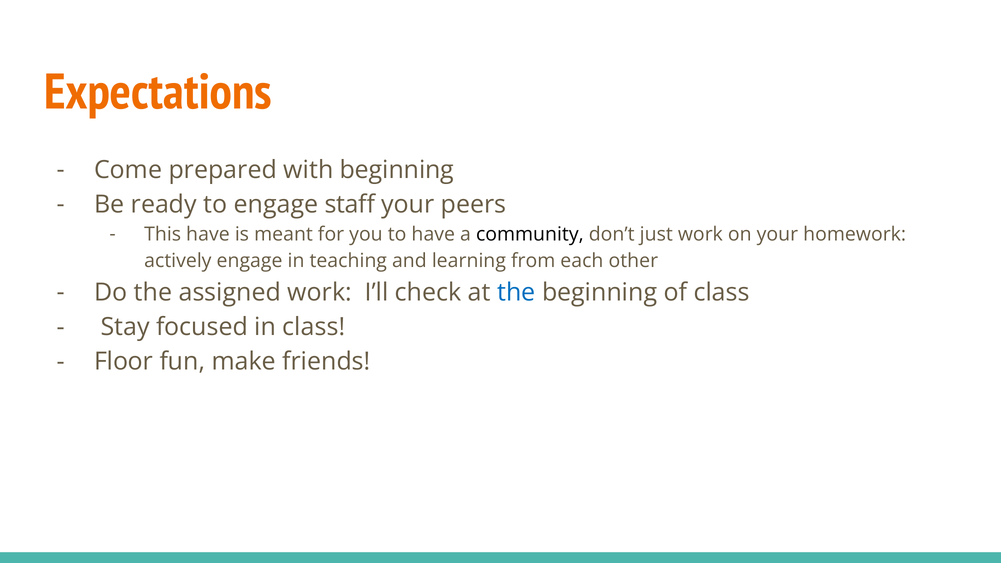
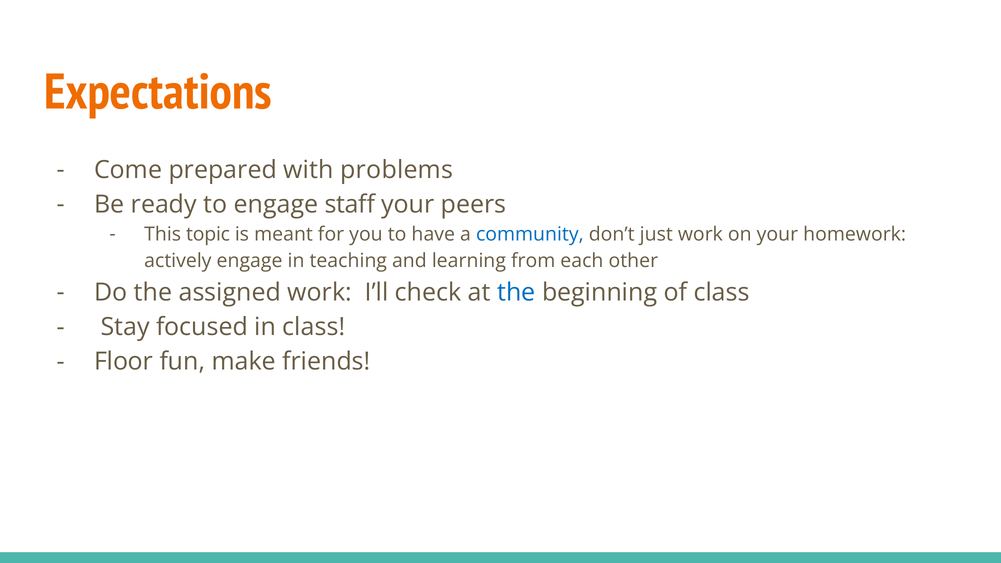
with beginning: beginning -> problems
This have: have -> topic
community colour: black -> blue
